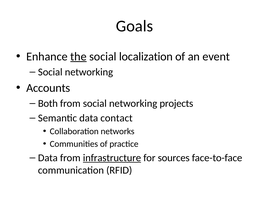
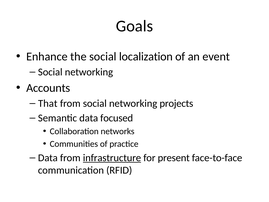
the underline: present -> none
Both: Both -> That
contact: contact -> focused
sources: sources -> present
